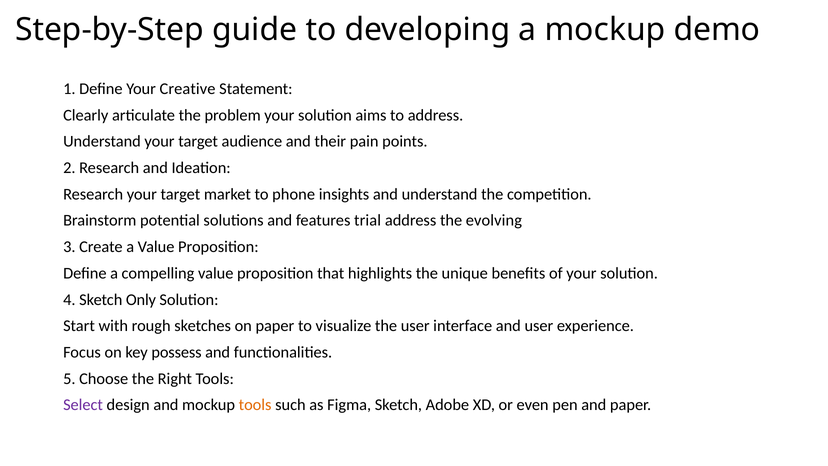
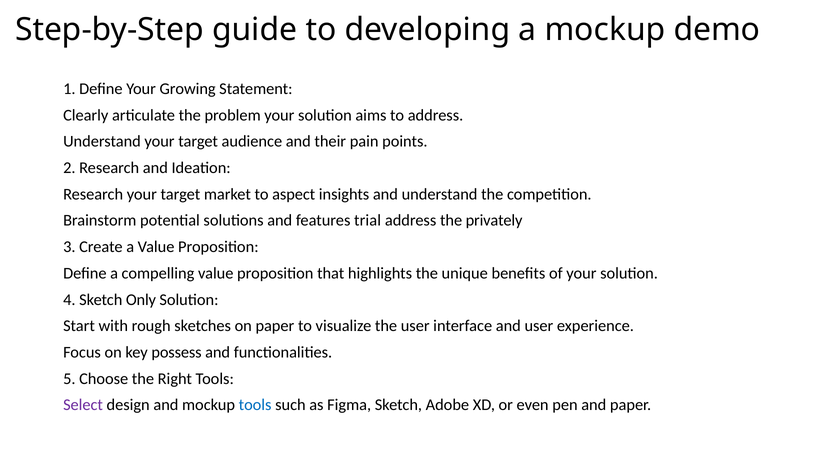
Creative: Creative -> Growing
phone: phone -> aspect
evolving: evolving -> privately
tools at (255, 405) colour: orange -> blue
